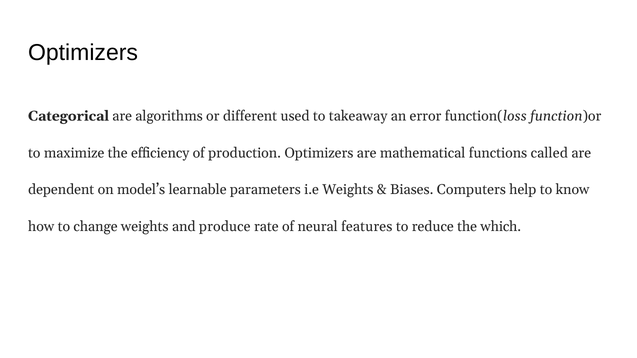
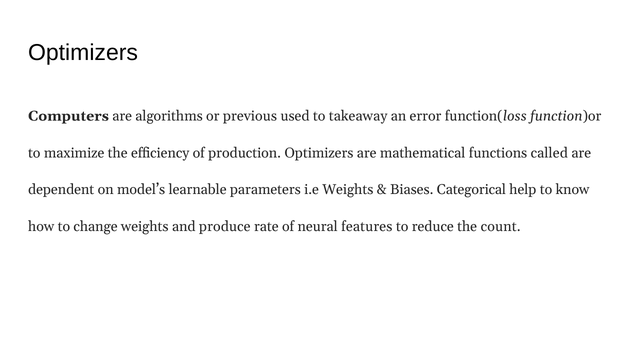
Categorical: Categorical -> Computers
different: different -> previous
Computers: Computers -> Categorical
which: which -> count
